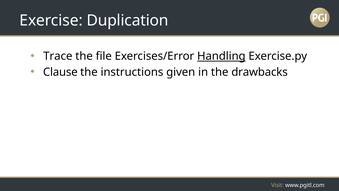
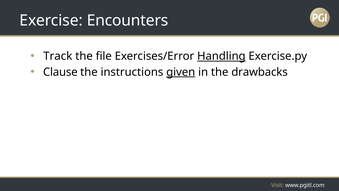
Duplication: Duplication -> Encounters
Trace: Trace -> Track
given underline: none -> present
